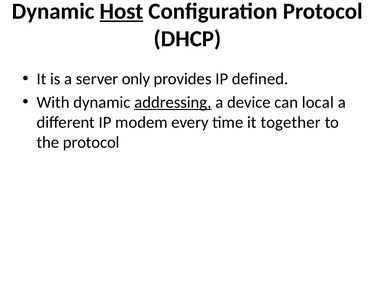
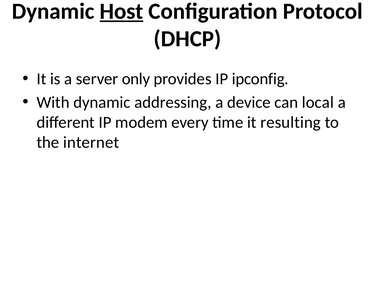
defined: defined -> ipconfig
addressing underline: present -> none
together: together -> resulting
the protocol: protocol -> internet
